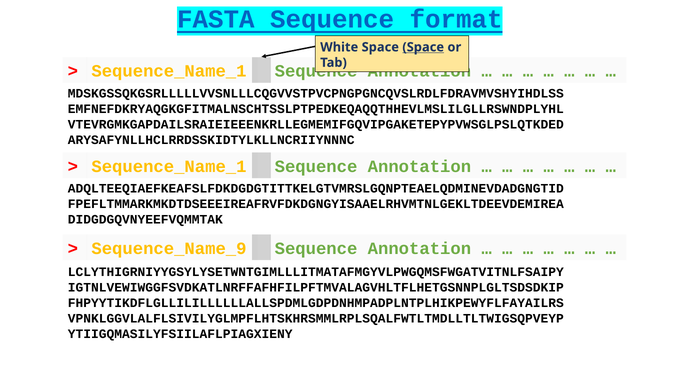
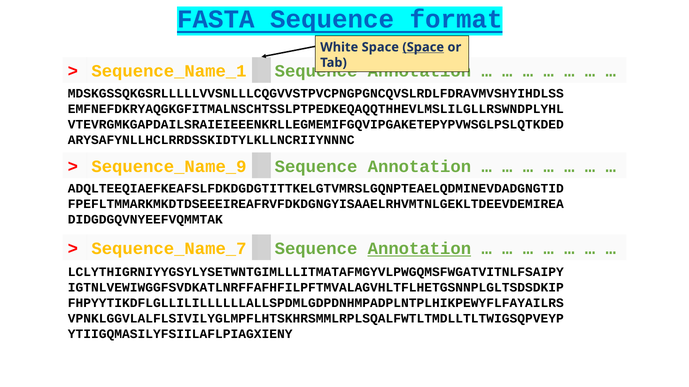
Sequence_Name_1 at (169, 167): Sequence_Name_1 -> Sequence_Name_9
Sequence_Name_9: Sequence_Name_9 -> Sequence_Name_7
Annotation at (419, 249) underline: none -> present
